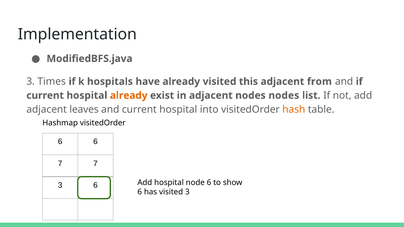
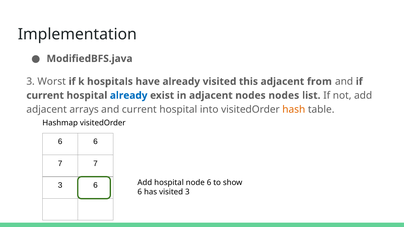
Times: Times -> Worst
already at (129, 96) colour: orange -> blue
leaves: leaves -> arrays
